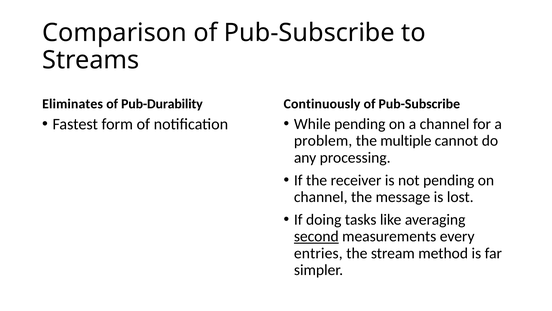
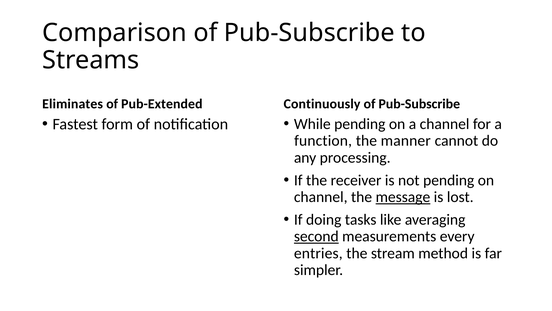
Pub-Durability: Pub-Durability -> Pub-Extended
problem: problem -> function
multiple: multiple -> manner
message underline: none -> present
